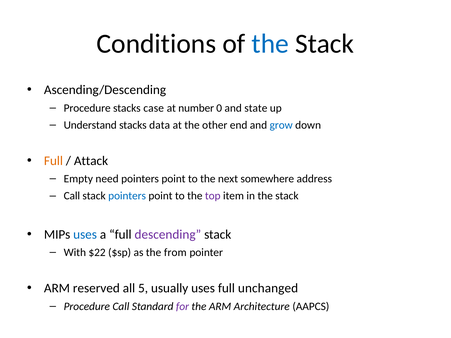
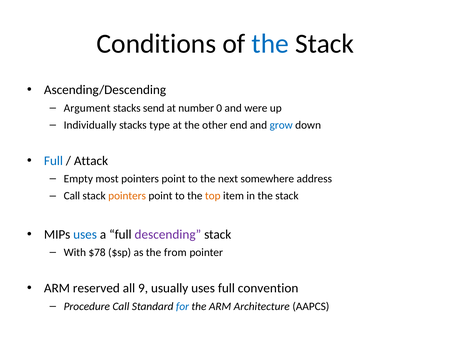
Procedure at (87, 108): Procedure -> Argument
case: case -> send
state: state -> were
Understand: Understand -> Individually
data: data -> type
Full at (53, 161) colour: orange -> blue
need: need -> most
pointers at (127, 196) colour: blue -> orange
top colour: purple -> orange
$22: $22 -> $78
5: 5 -> 9
unchanged: unchanged -> convention
for colour: purple -> blue
